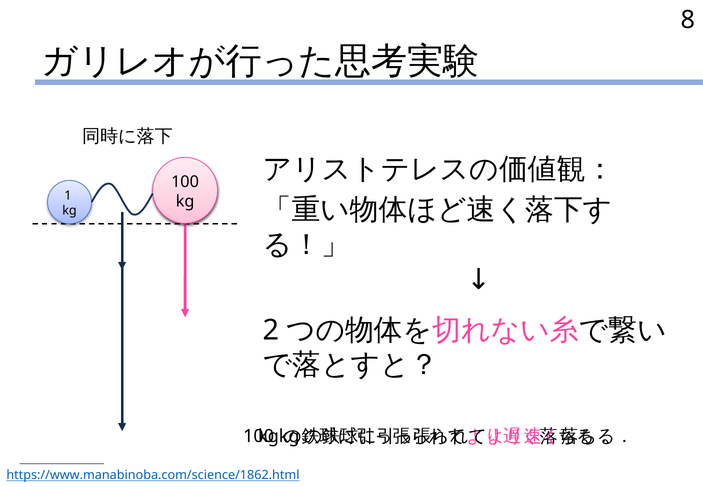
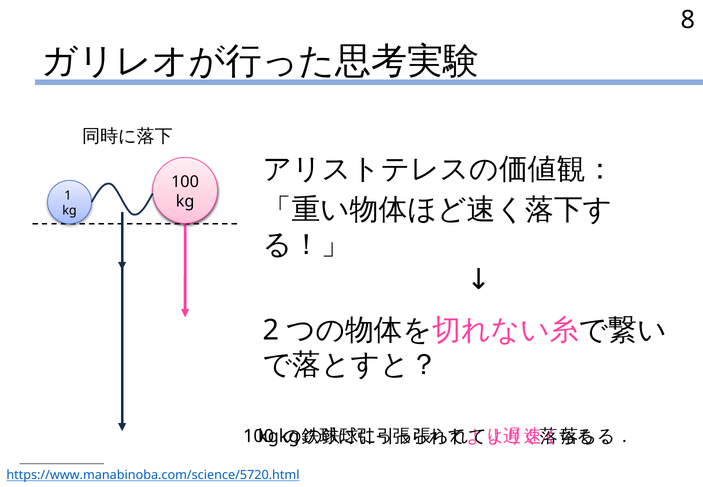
https://www.manabinoba.com/science/1862.html: https://www.manabinoba.com/science/1862.html -> https://www.manabinoba.com/science/5720.html
